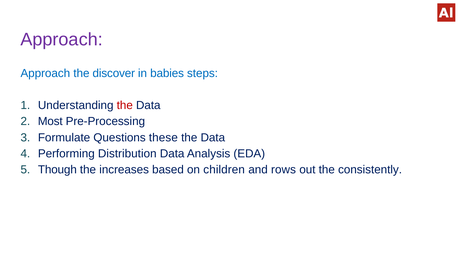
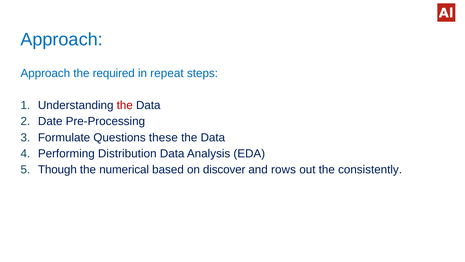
Approach at (62, 39) colour: purple -> blue
discover: discover -> required
babies: babies -> repeat
Most: Most -> Date
increases: increases -> numerical
children: children -> discover
